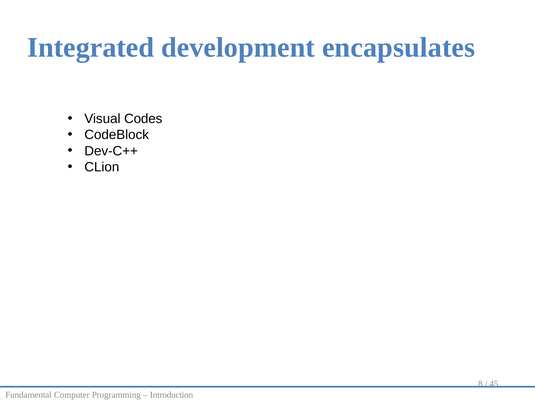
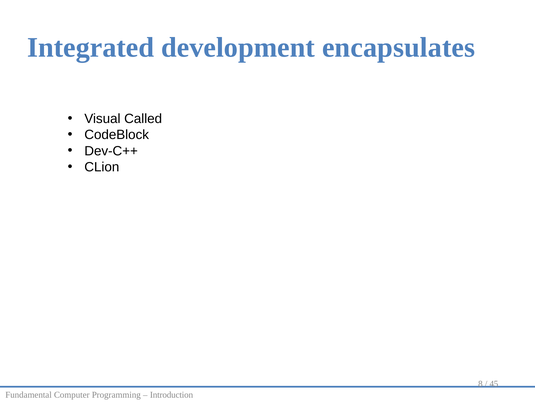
Codes: Codes -> Called
